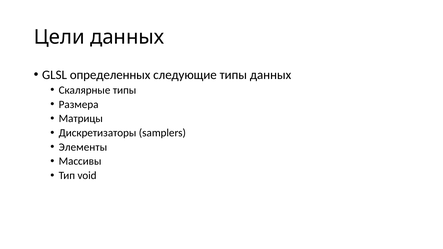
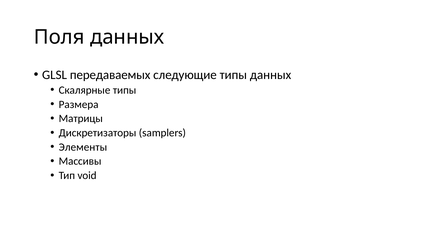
Цели: Цели -> Поля
определенных: определенных -> передаваемых
